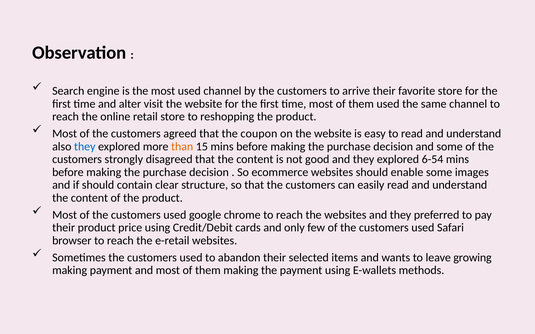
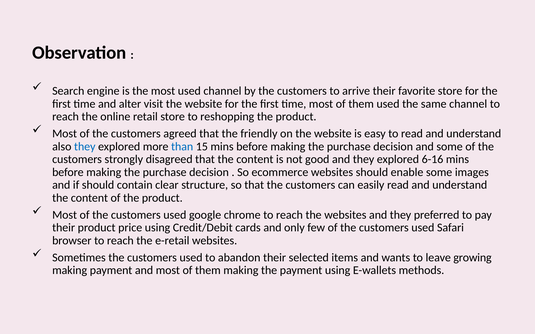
coupon: coupon -> friendly
than colour: orange -> blue
6-54: 6-54 -> 6-16
